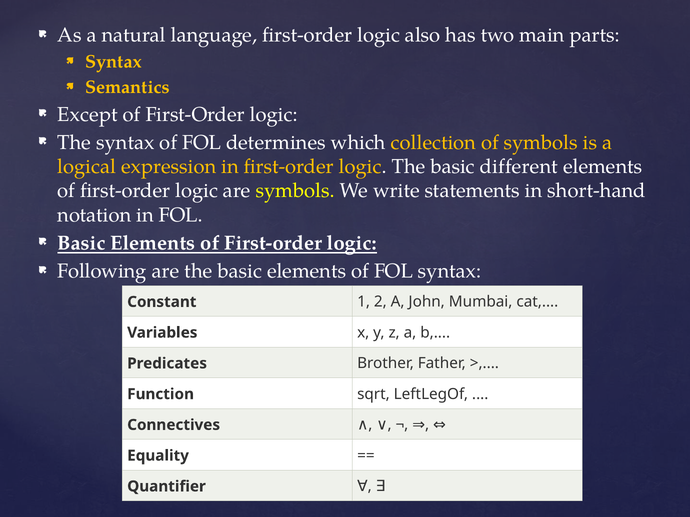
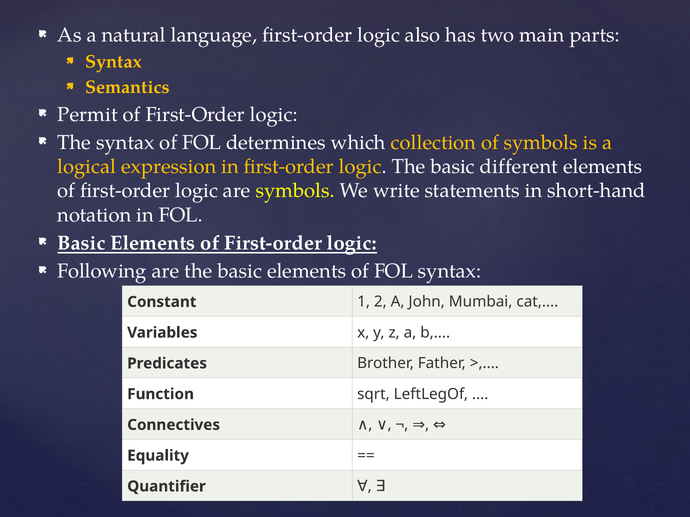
Except: Except -> Permit
